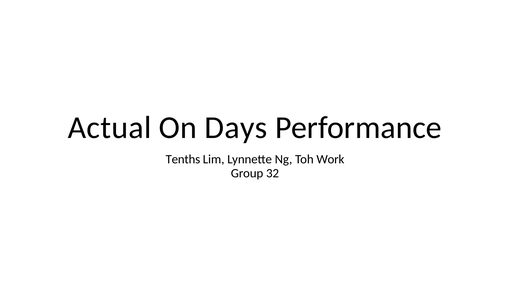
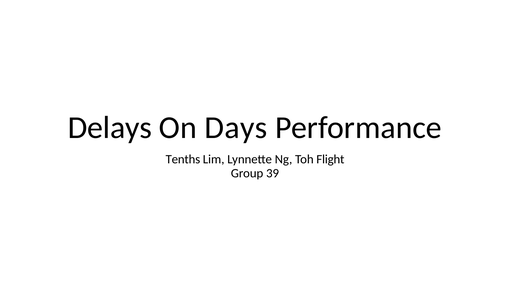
Actual: Actual -> Delays
Work: Work -> Flight
32: 32 -> 39
